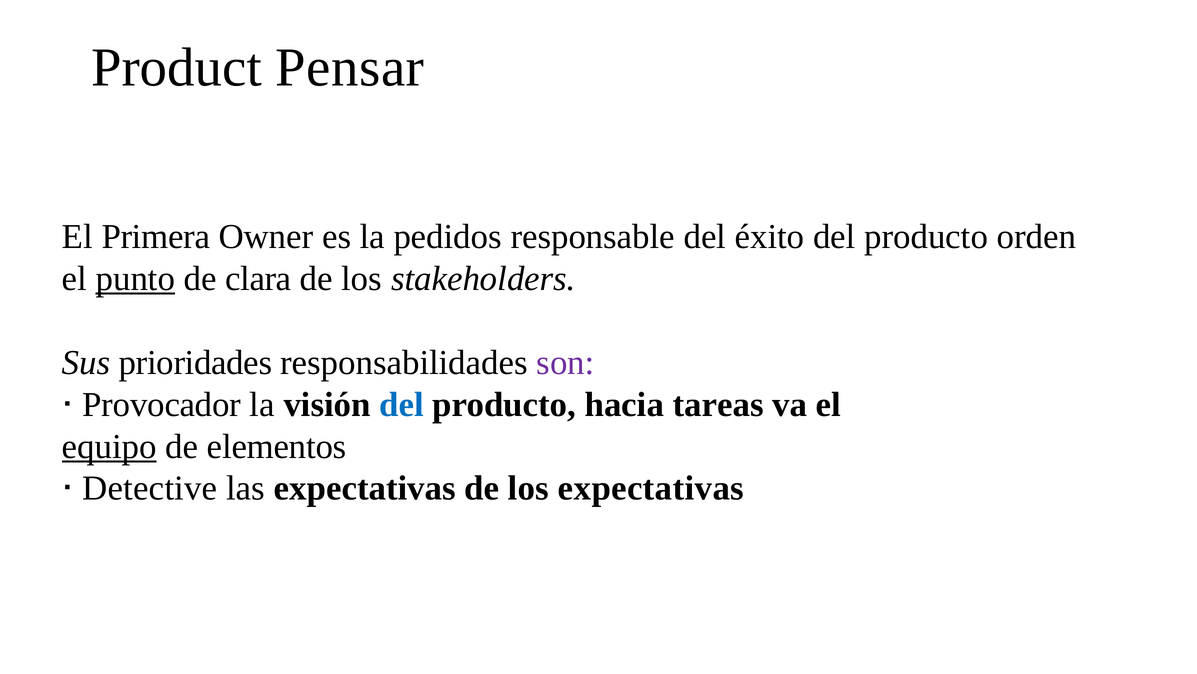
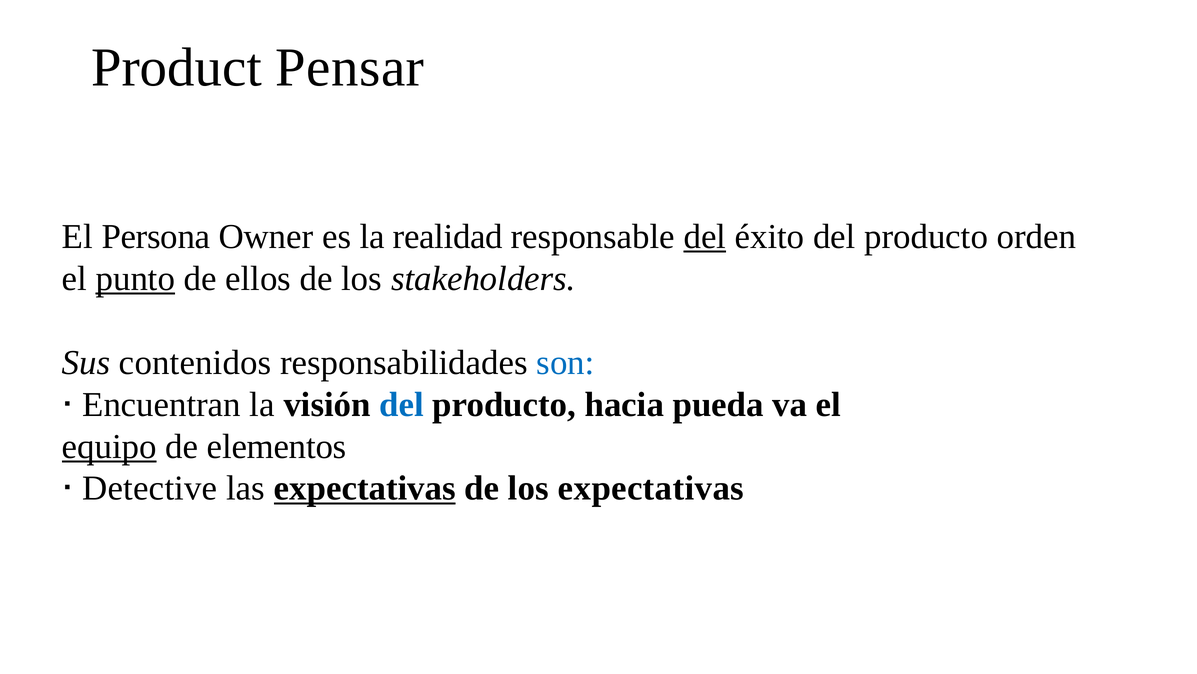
Primera: Primera -> Persona
pedidos: pedidos -> realidad
del at (705, 236) underline: none -> present
clara: clara -> ellos
prioridades: prioridades -> contenidos
son colour: purple -> blue
Provocador: Provocador -> Encuentran
tareas: tareas -> pueda
expectativas at (365, 488) underline: none -> present
